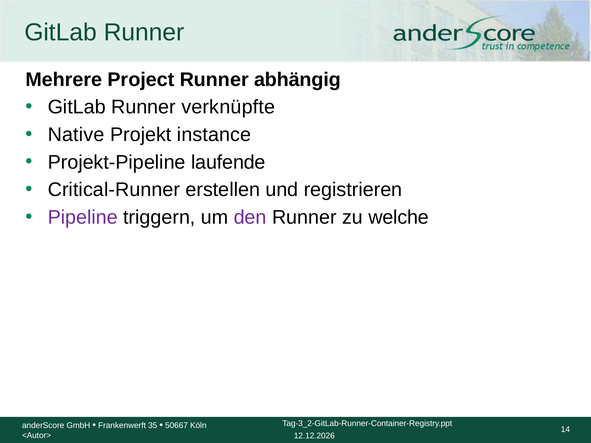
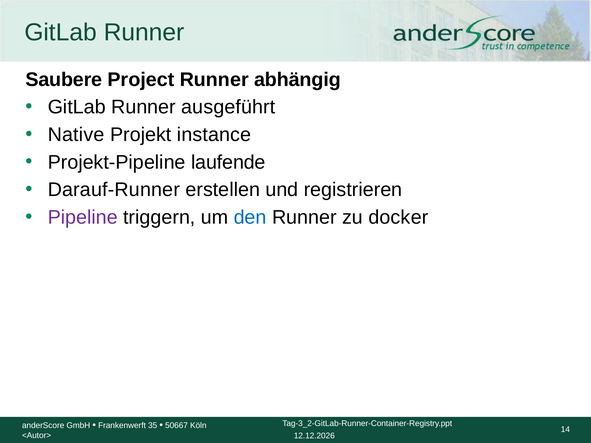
Mehrere: Mehrere -> Saubere
verknüpfte: verknüpfte -> ausgeführt
Critical-Runner: Critical-Runner -> Darauf-Runner
den colour: purple -> blue
welche: welche -> docker
